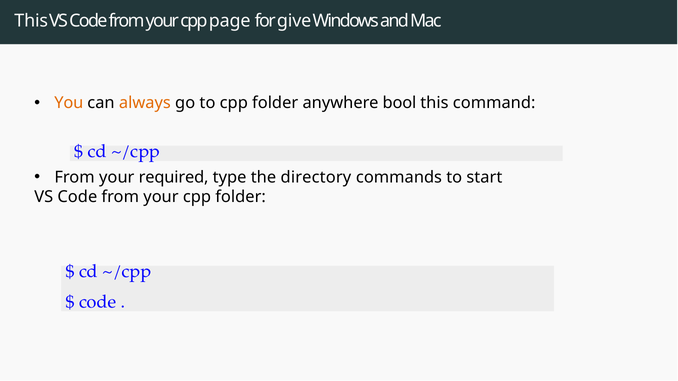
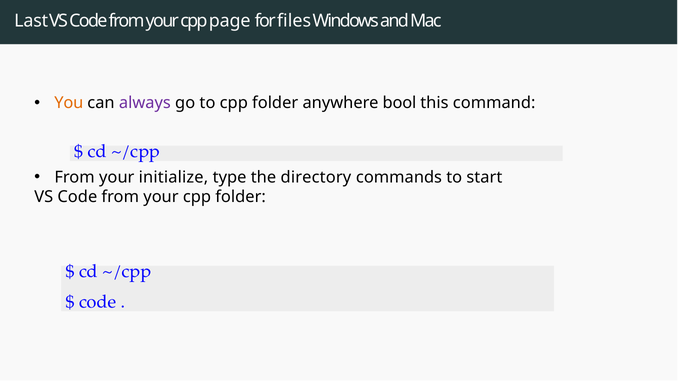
This at (31, 21): This -> Last
give: give -> files
always colour: orange -> purple
required: required -> initialize
